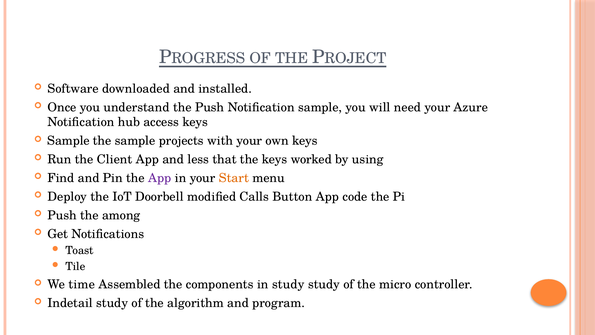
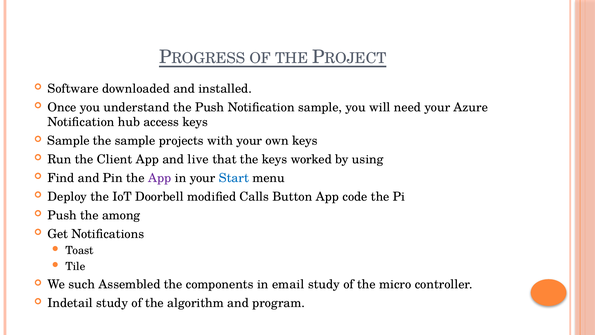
less: less -> live
Start colour: orange -> blue
time: time -> such
in study: study -> email
